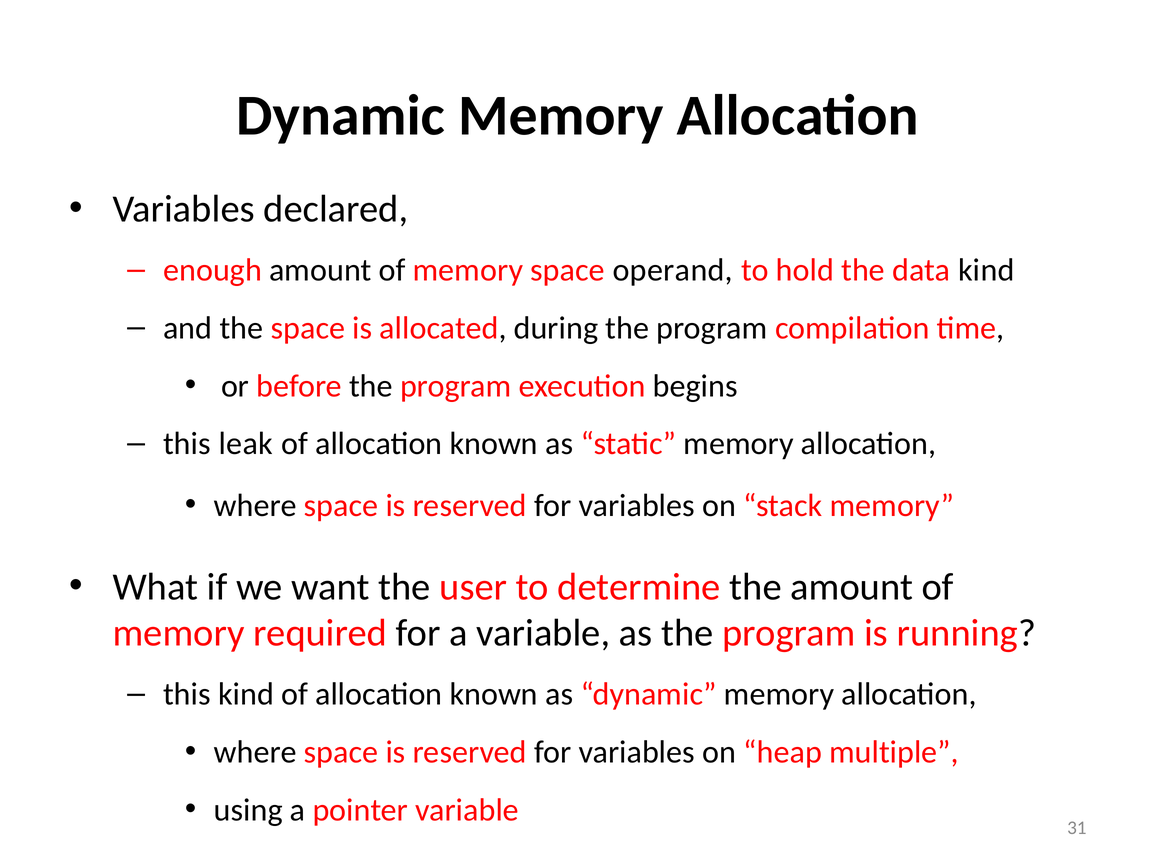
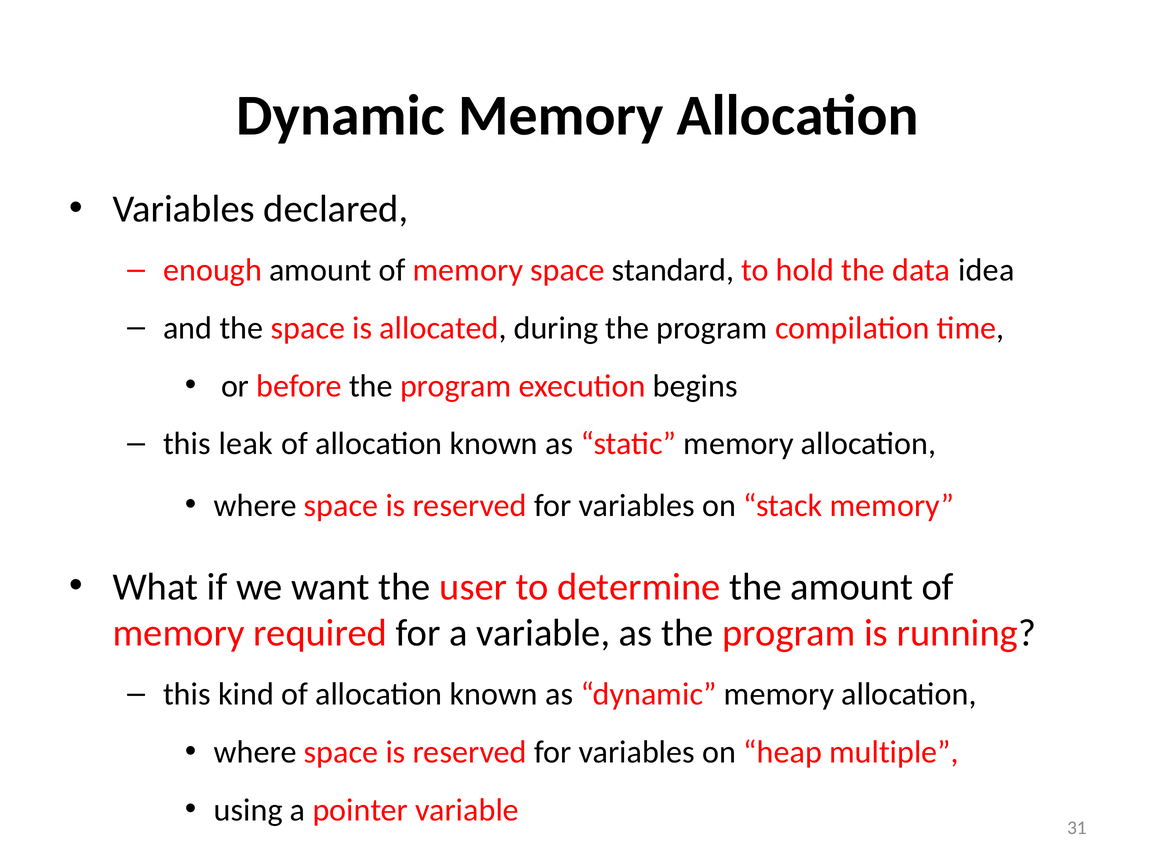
operand: operand -> standard
data kind: kind -> idea
